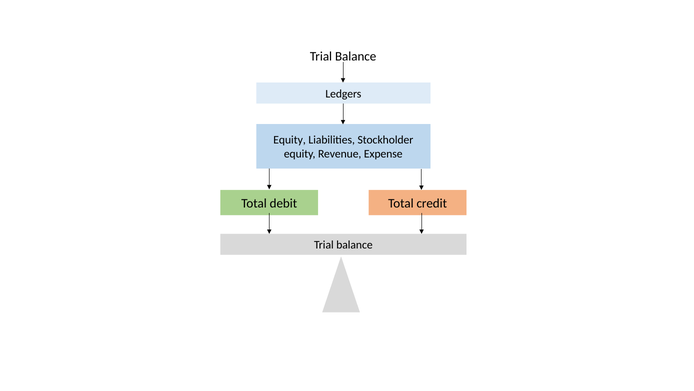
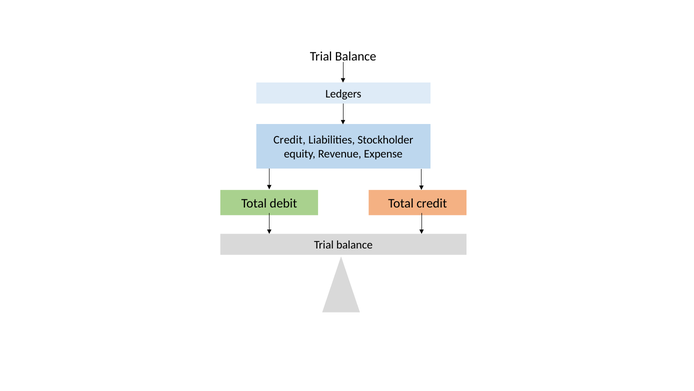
Equity at (290, 140): Equity -> Credit
